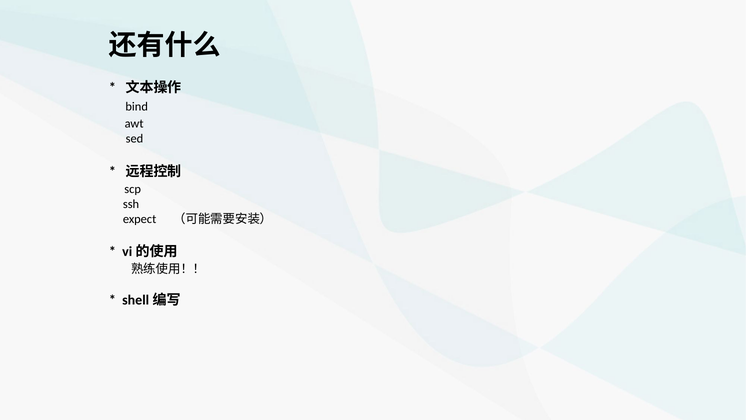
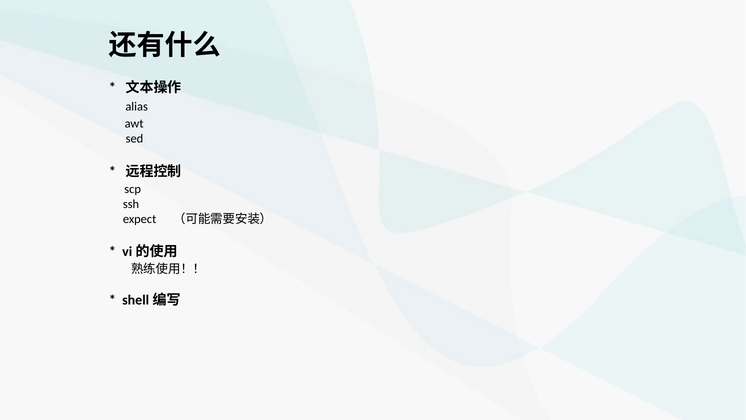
bind: bind -> alias
